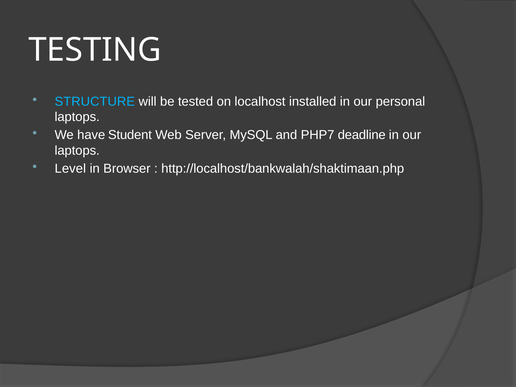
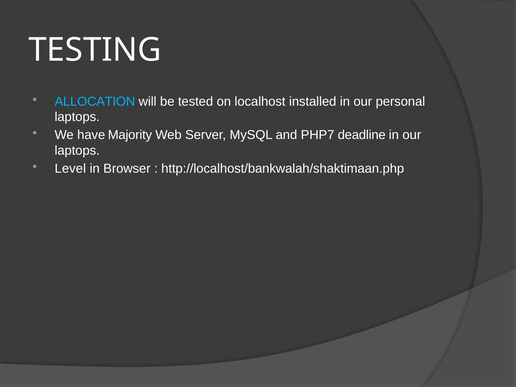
STRUCTURE: STRUCTURE -> ALLOCATION
Student: Student -> Majority
